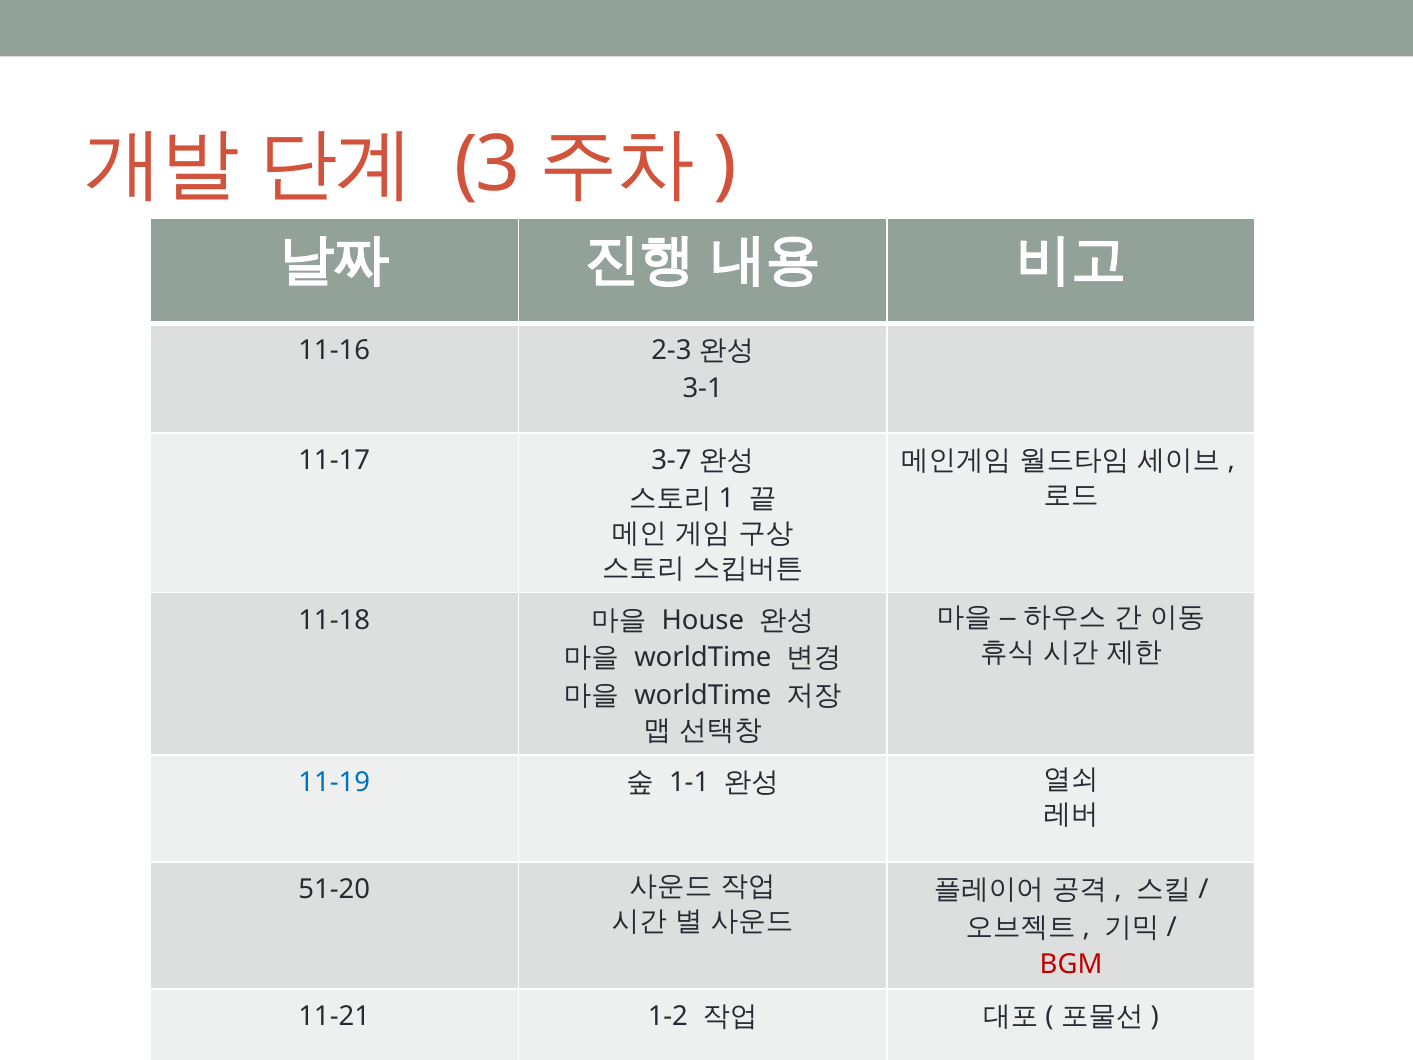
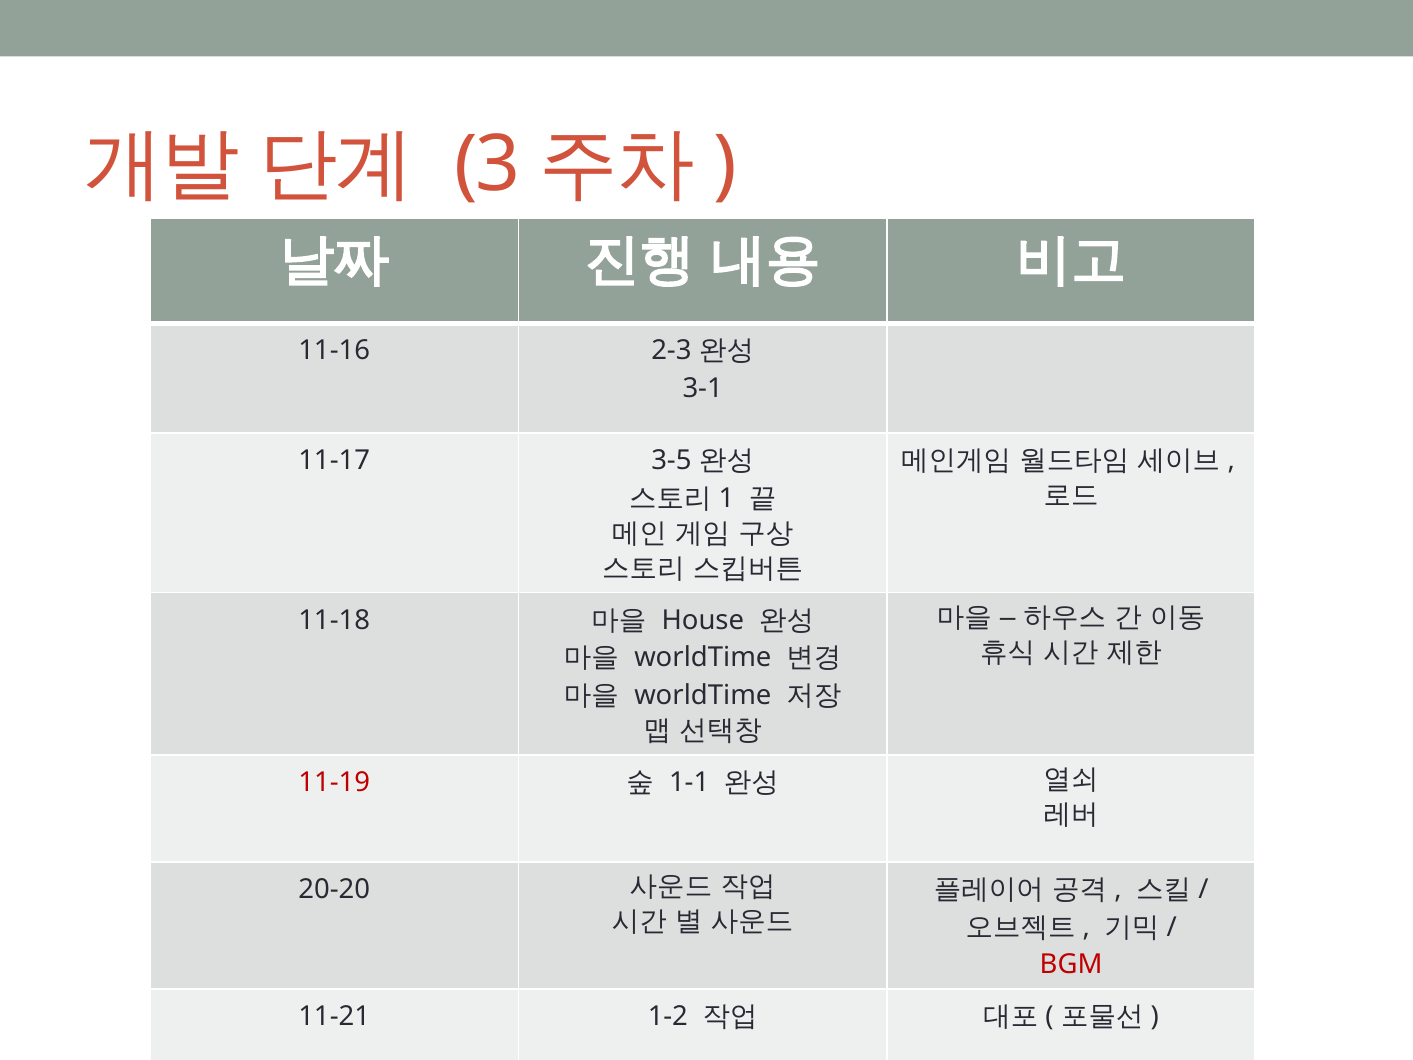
3-7: 3-7 -> 3-5
11-19 colour: blue -> red
51-20: 51-20 -> 20-20
